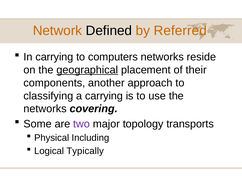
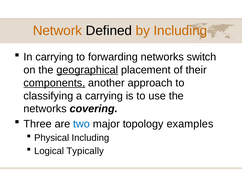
by Referred: Referred -> Including
computers: computers -> forwarding
reside: reside -> switch
components underline: none -> present
Some: Some -> Three
two colour: purple -> blue
transports: transports -> examples
